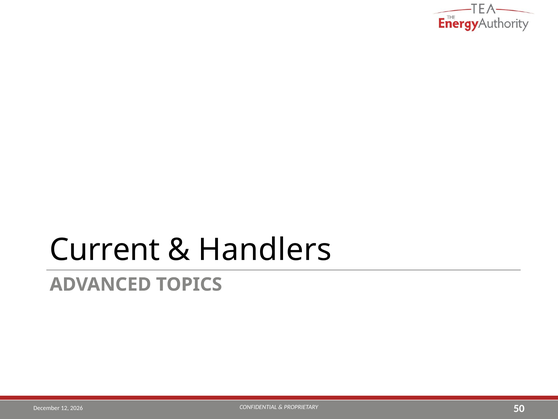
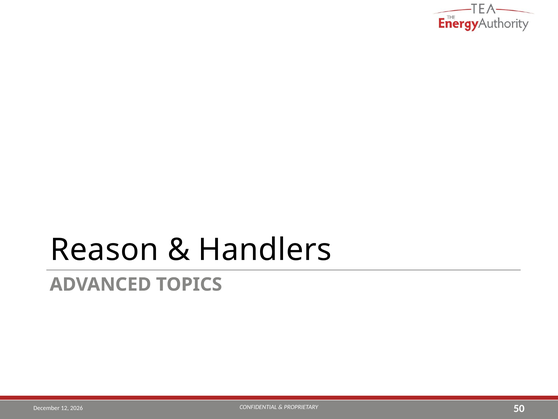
Current: Current -> Reason
